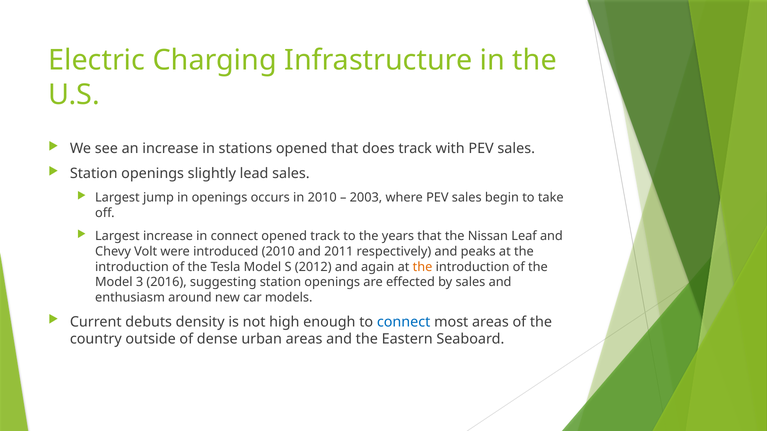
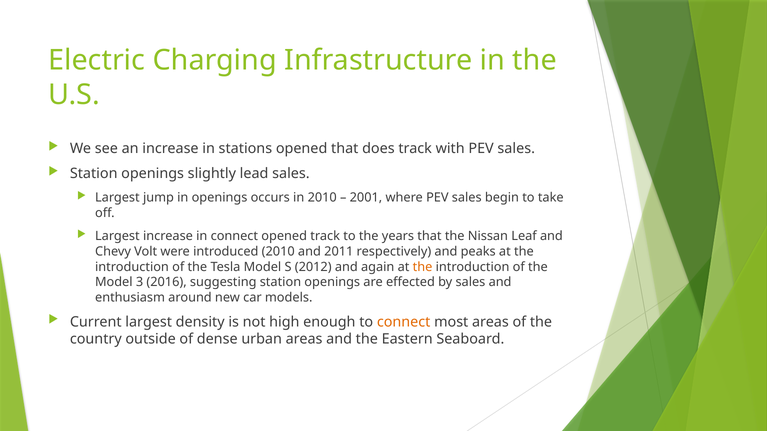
2003: 2003 -> 2001
Current debuts: debuts -> largest
connect at (404, 322) colour: blue -> orange
